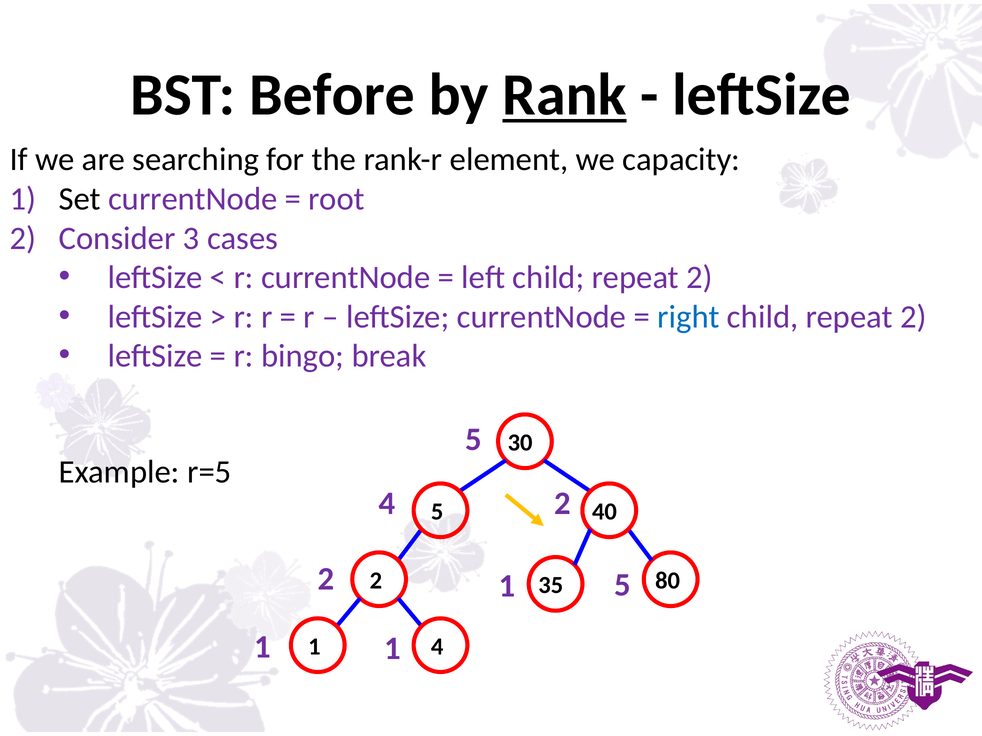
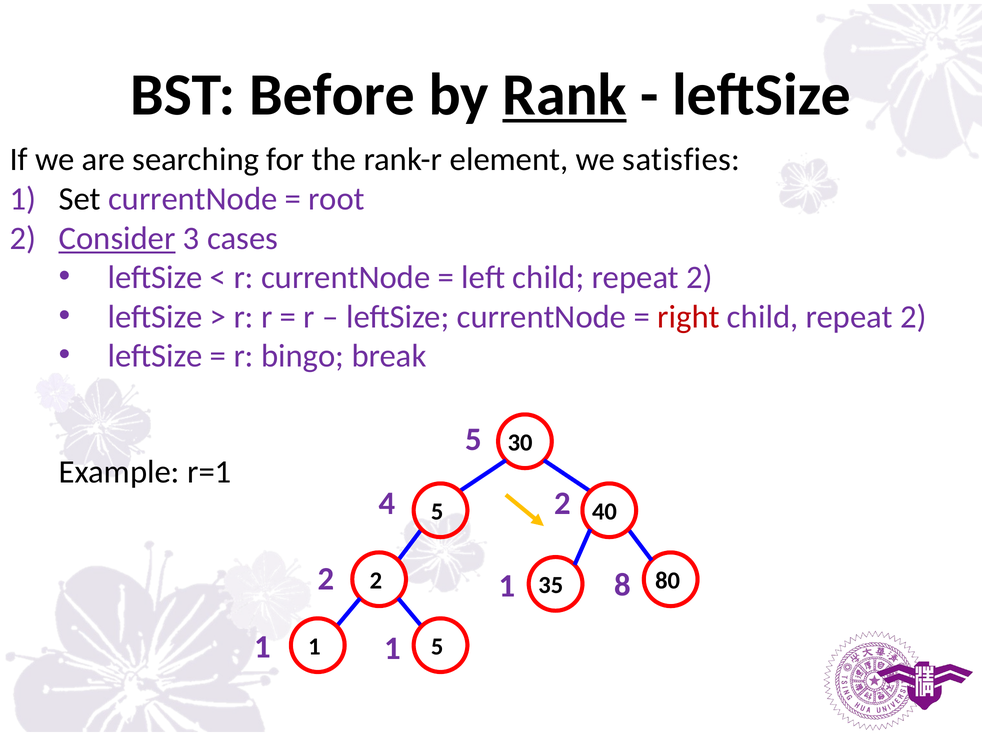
capacity: capacity -> satisfies
Consider underline: none -> present
right colour: blue -> red
r=5: r=5 -> r=1
1 5: 5 -> 8
1 4: 4 -> 5
